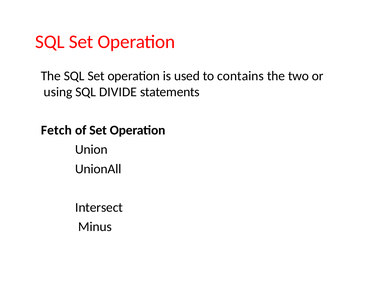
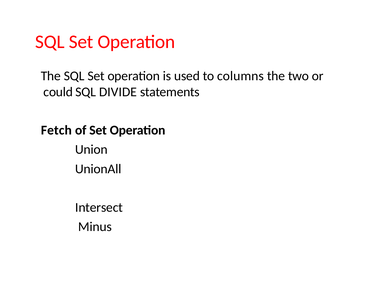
contains: contains -> columns
using: using -> could
